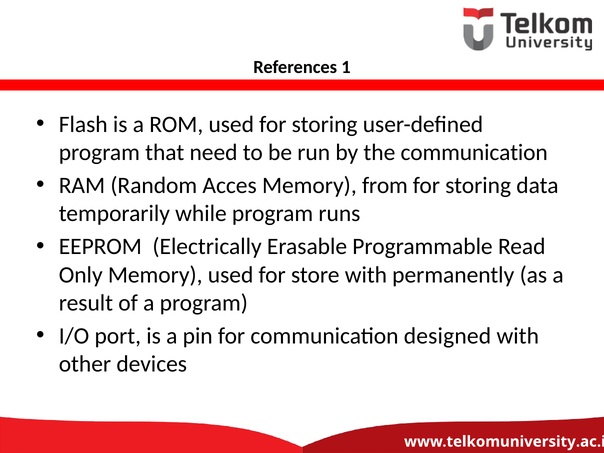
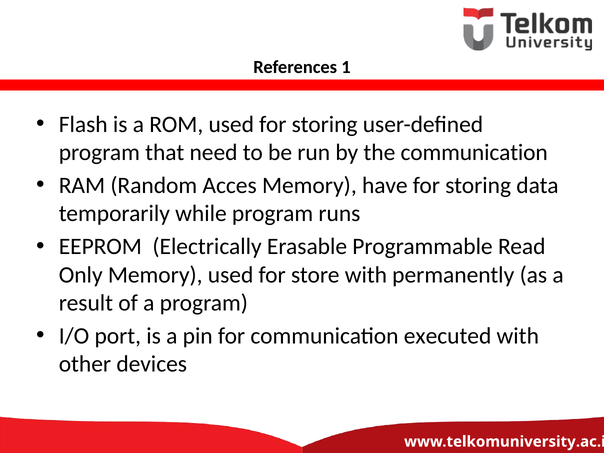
from: from -> have
designed: designed -> executed
